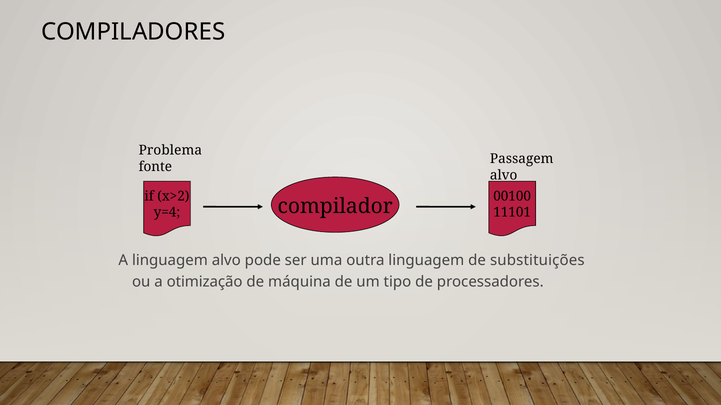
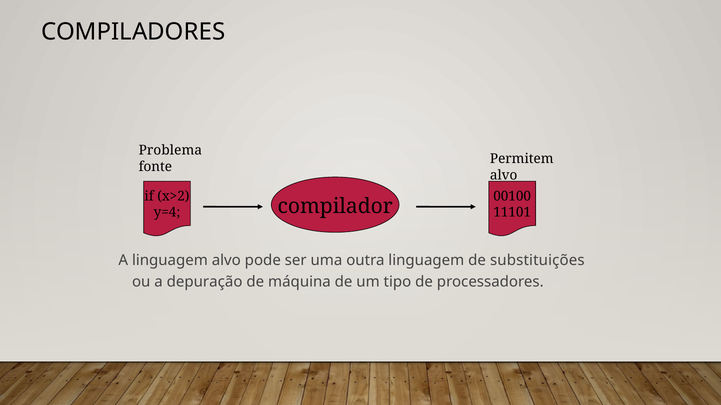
Passagem: Passagem -> Permitem
otimização: otimização -> depuração
